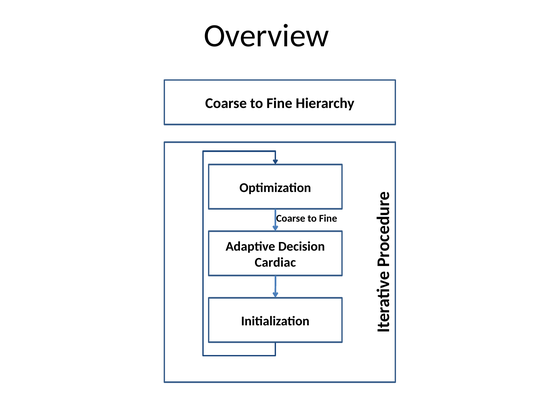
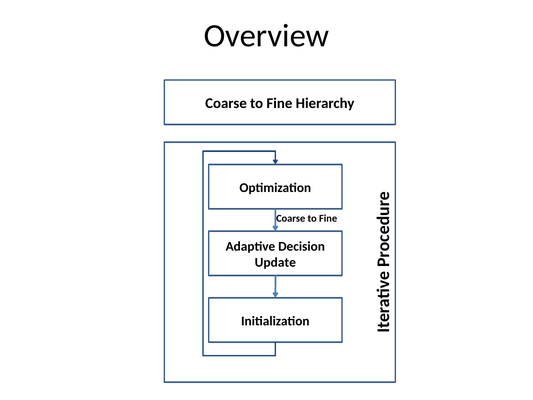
Cardiac: Cardiac -> Update
